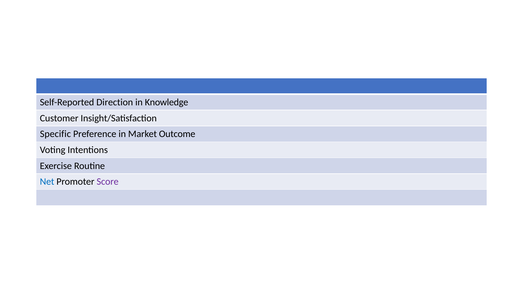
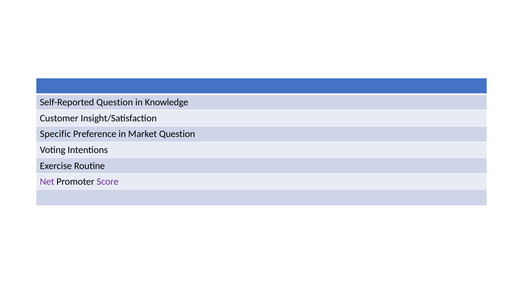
Self-Reported Direction: Direction -> Question
Market Outcome: Outcome -> Question
Net colour: blue -> purple
